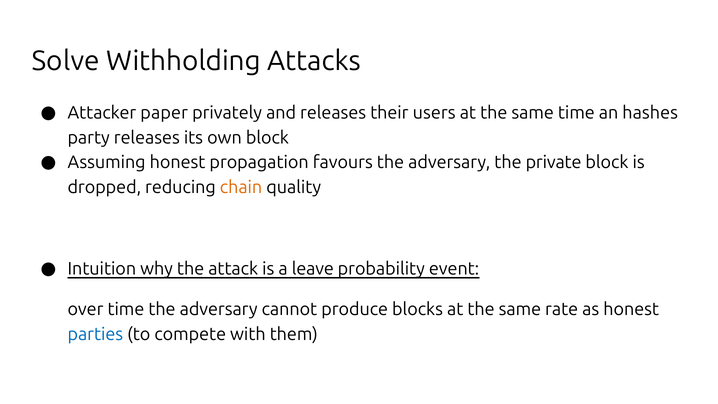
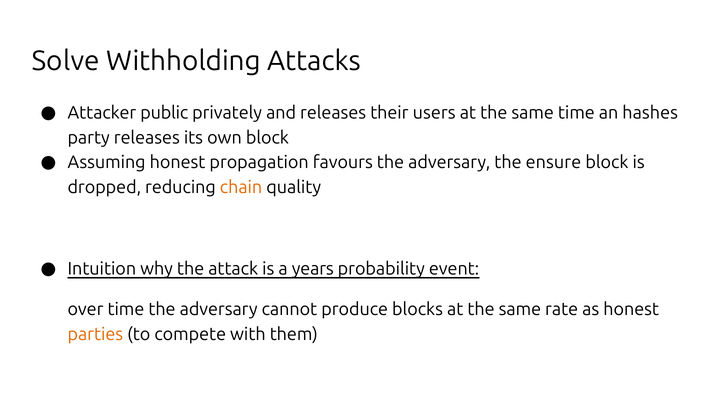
paper: paper -> public
private: private -> ensure
leave: leave -> years
parties colour: blue -> orange
